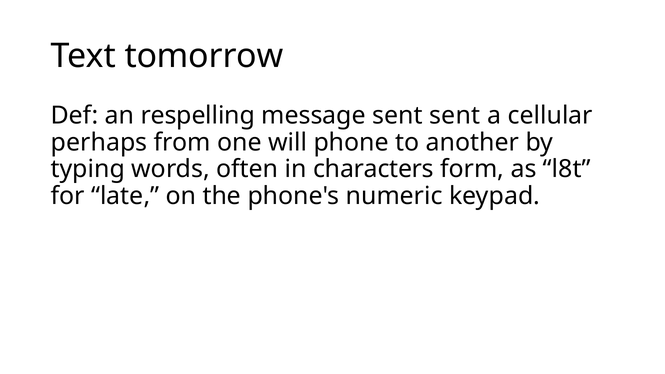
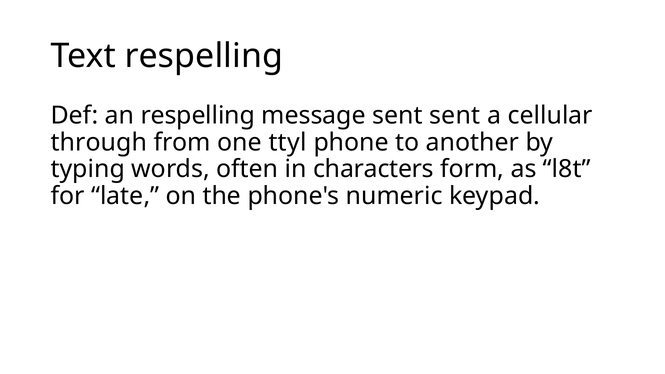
Text tomorrow: tomorrow -> respelling
perhaps: perhaps -> through
will: will -> ttyl
